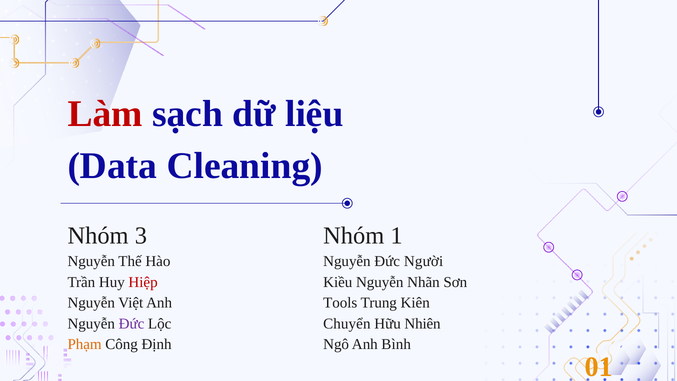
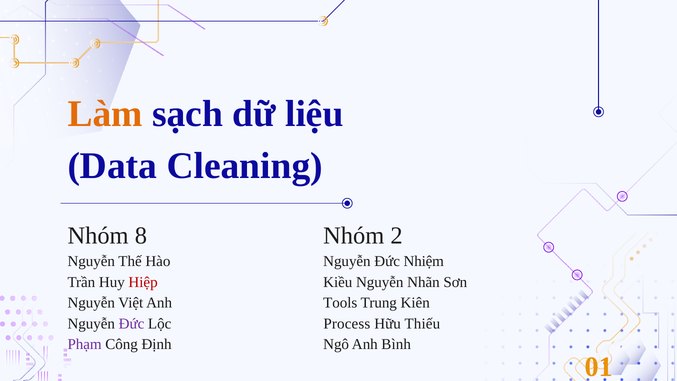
Làm colour: red -> orange
3: 3 -> 8
1: 1 -> 2
Người: Người -> Nhiệm
Chuyển: Chuyển -> Process
Nhiên: Nhiên -> Thiếu
Phạm colour: orange -> purple
